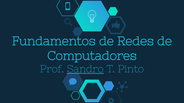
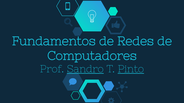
Pinto underline: none -> present
